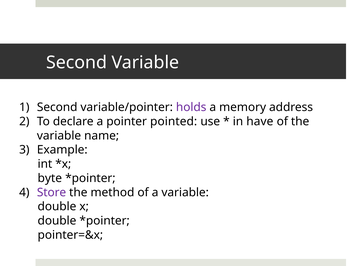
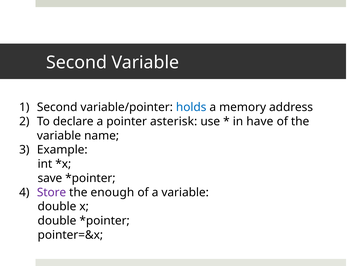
holds colour: purple -> blue
pointed: pointed -> asterisk
byte: byte -> save
method: method -> enough
